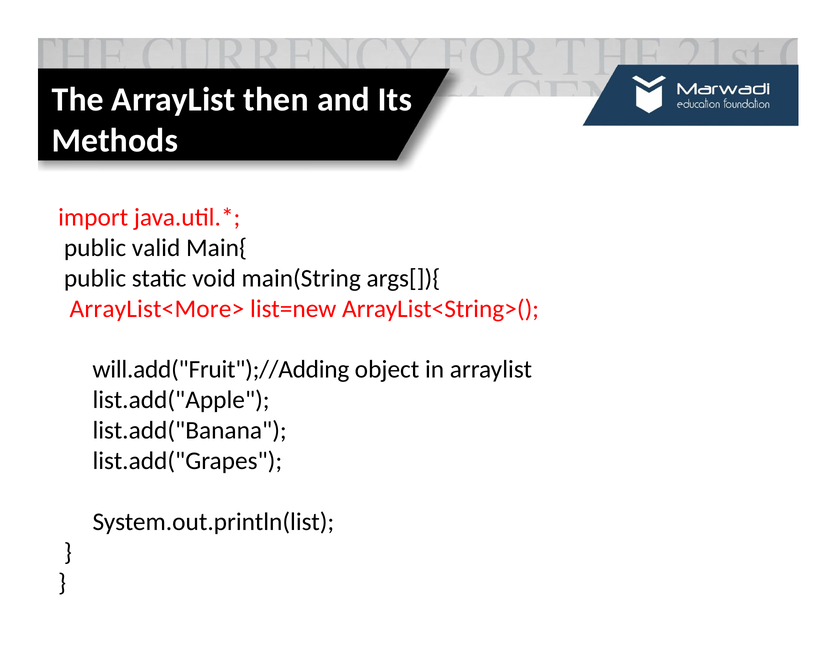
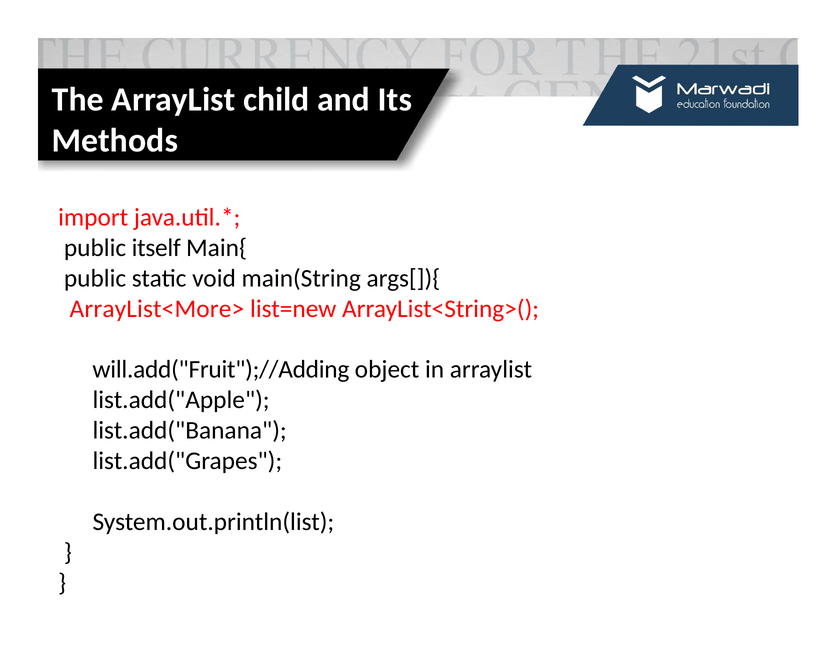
then: then -> child
valid: valid -> itself
